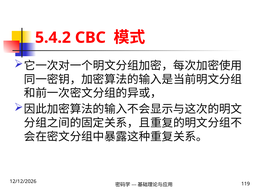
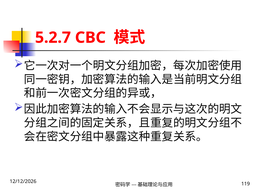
5.4.2: 5.4.2 -> 5.2.7
